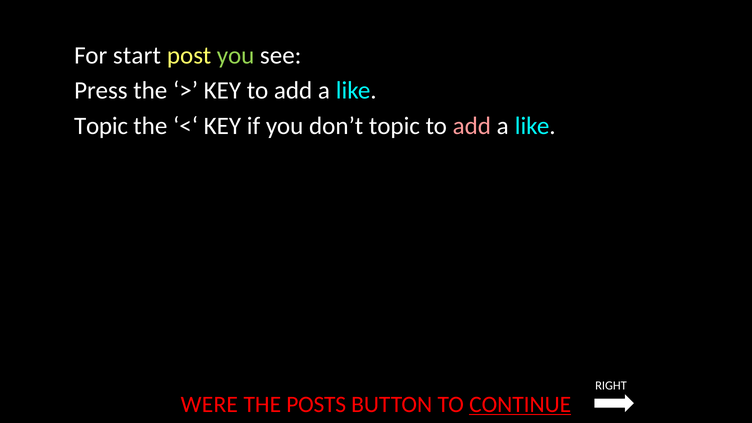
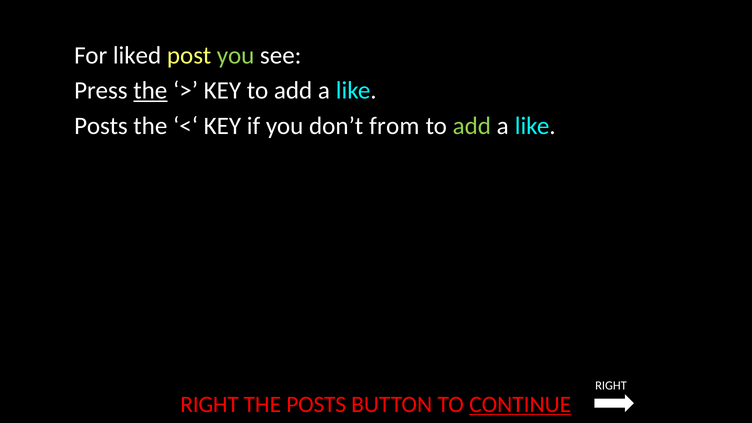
start: start -> liked
the at (150, 91) underline: none -> present
Topic at (101, 126): Topic -> Posts
don’t topic: topic -> from
add at (472, 126) colour: pink -> light green
WERE at (209, 404): WERE -> RIGHT
